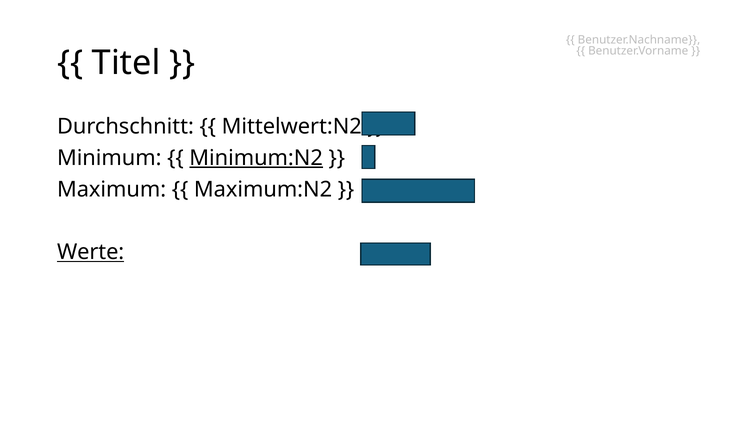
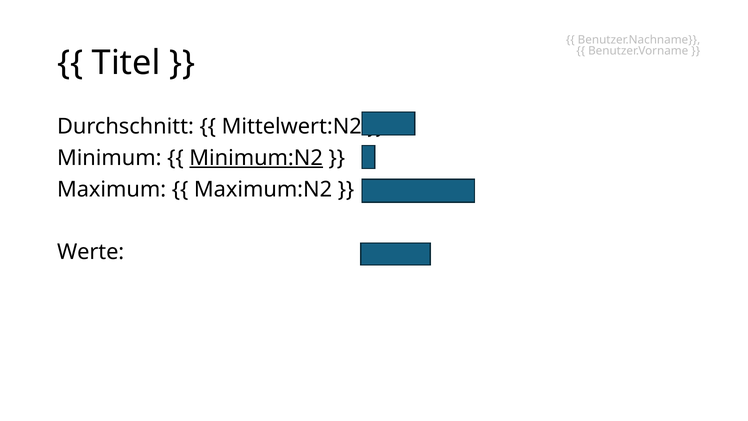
Werte underline: present -> none
